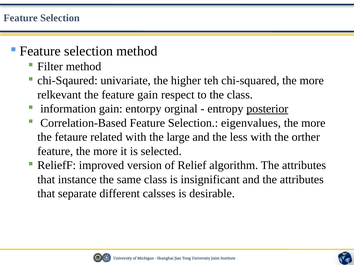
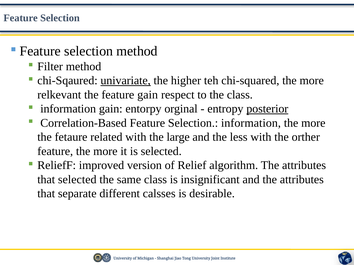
univariate underline: none -> present
Selection eigenvalues: eigenvalues -> information
that instance: instance -> selected
